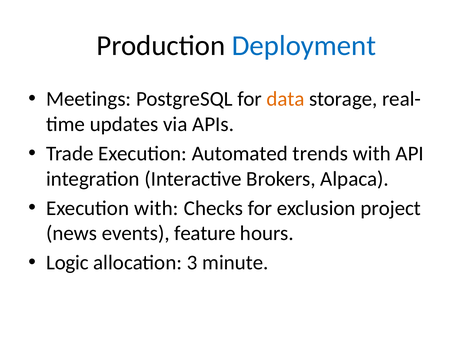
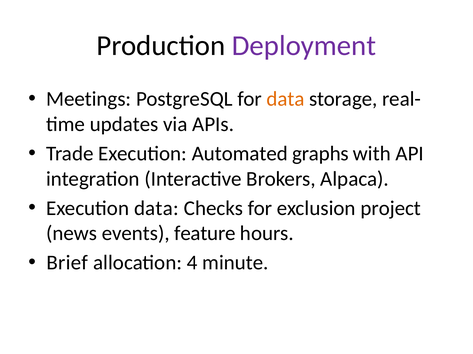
Deployment colour: blue -> purple
trends: trends -> graphs
Execution with: with -> data
Logic: Logic -> Brief
3: 3 -> 4
